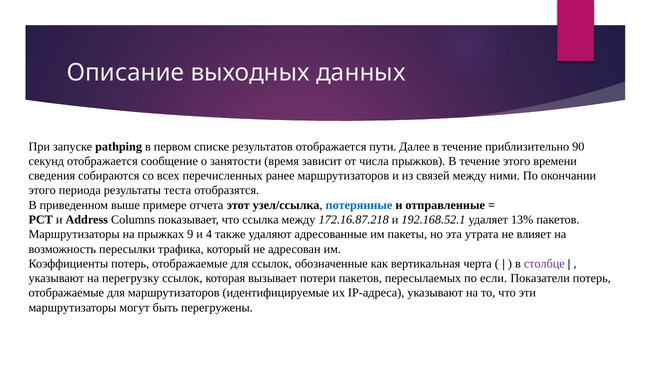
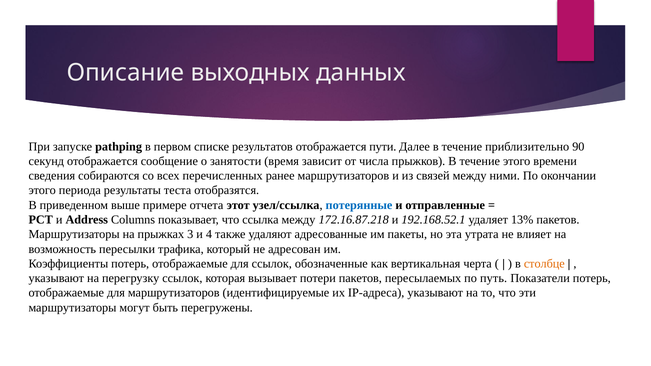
9: 9 -> 3
столбце colour: purple -> orange
если: если -> путь
